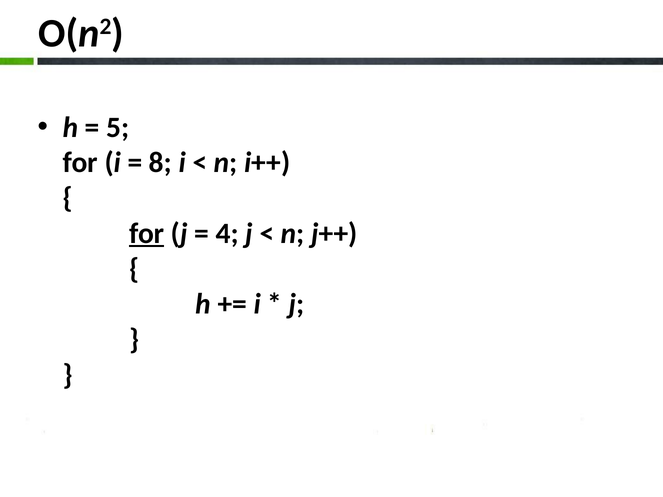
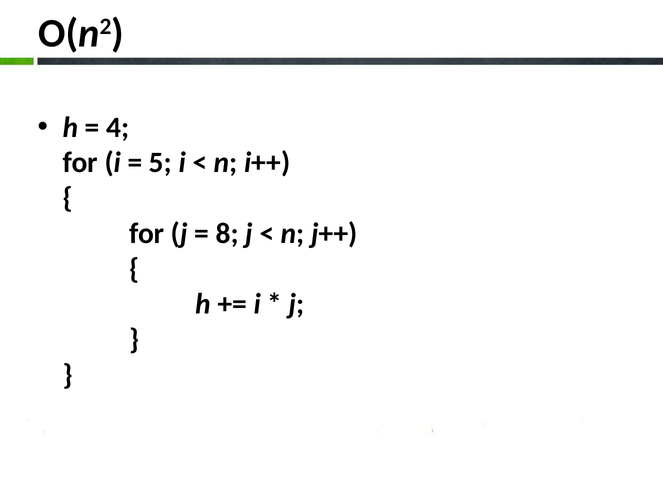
5: 5 -> 4
8: 8 -> 5
for at (147, 234) underline: present -> none
4: 4 -> 8
